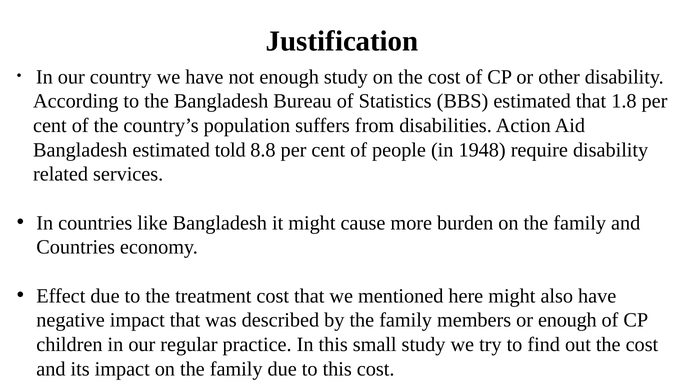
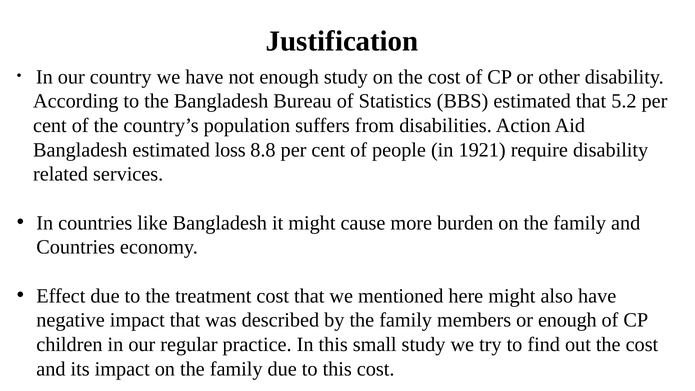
1.8: 1.8 -> 5.2
told: told -> loss
1948: 1948 -> 1921
